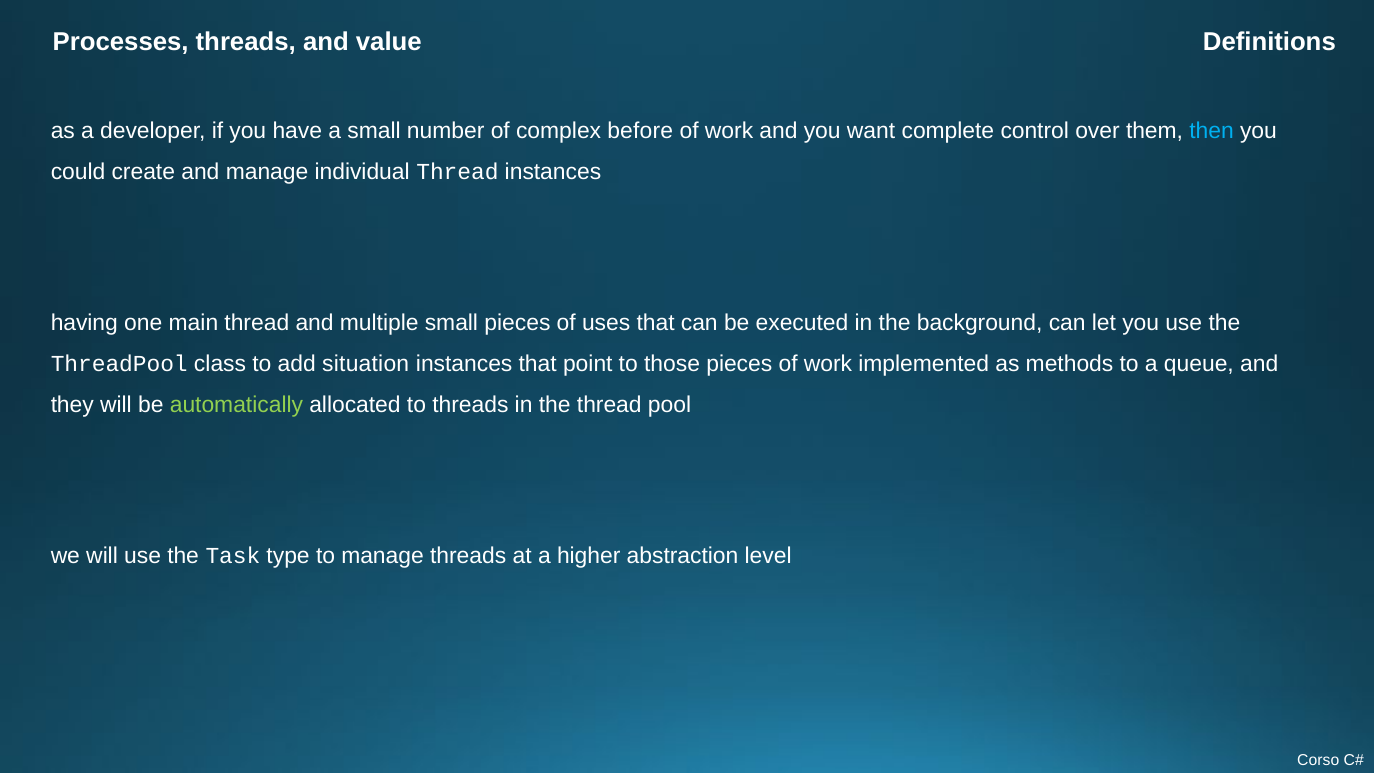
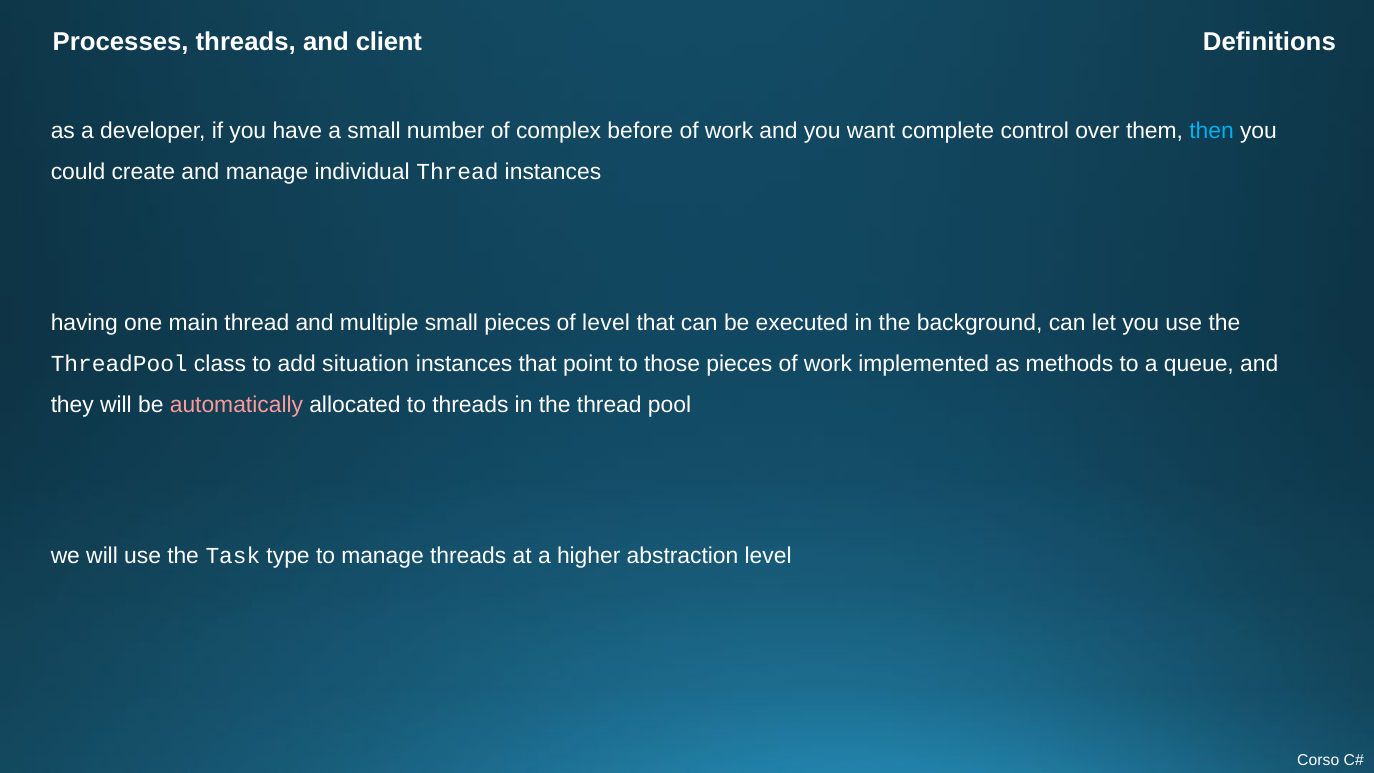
value: value -> client
of uses: uses -> level
automatically colour: light green -> pink
